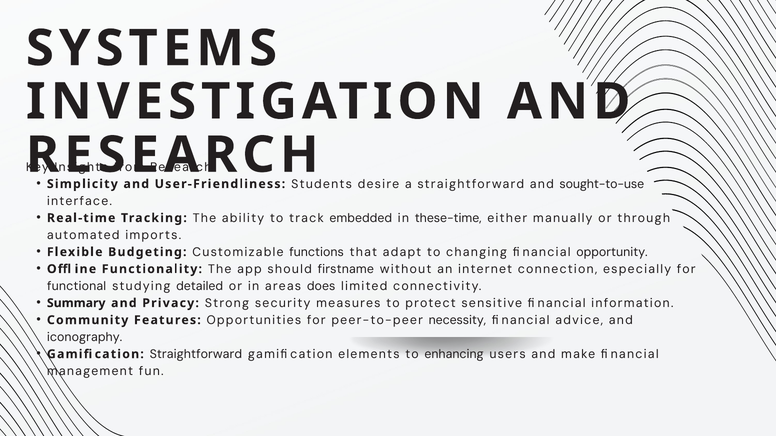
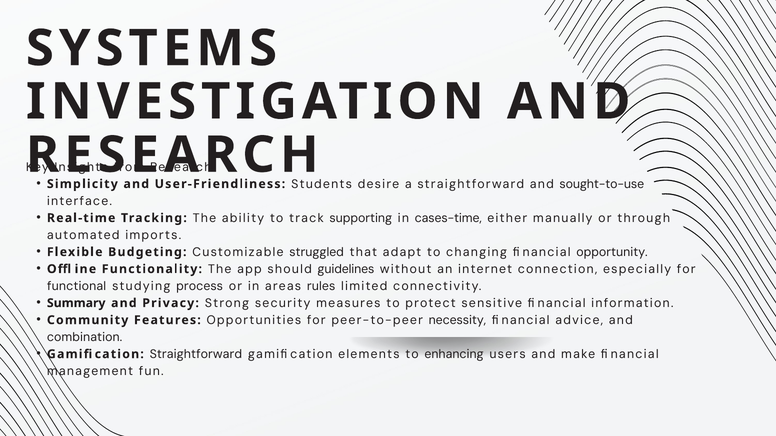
embedded: embedded -> supporting
these-time: these-time -> cases-time
functions: functions -> struggled
firstname: firstname -> guidelines
detailed: detailed -> process
does: does -> rules
iconography: iconography -> combination
